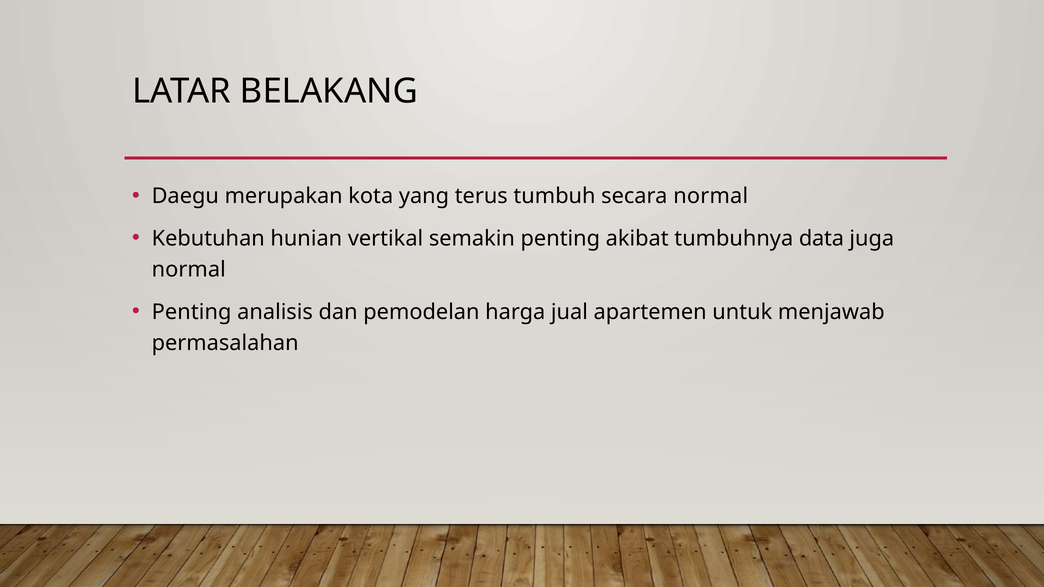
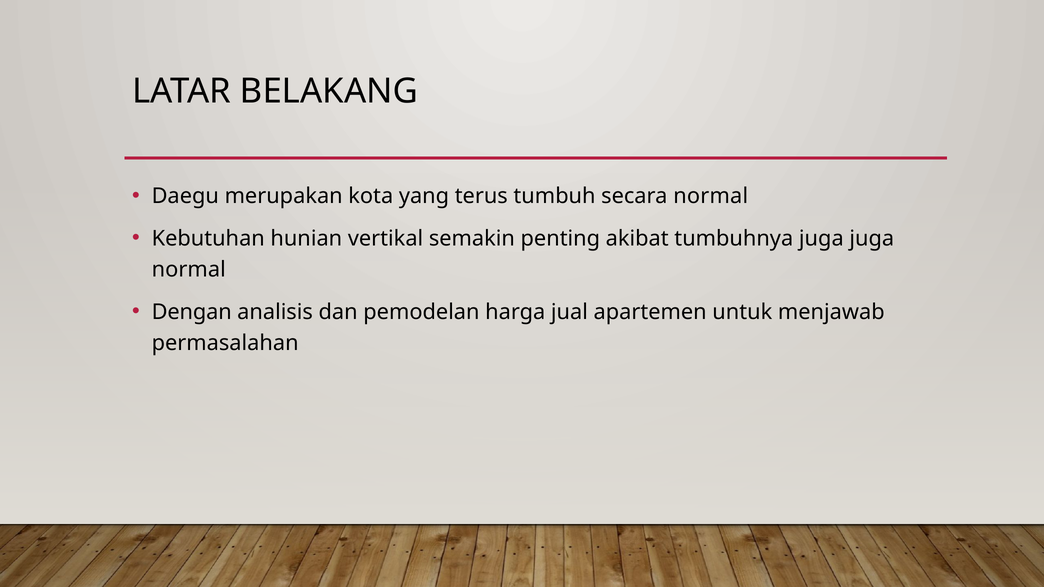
tumbuhnya data: data -> juga
Penting at (192, 312): Penting -> Dengan
